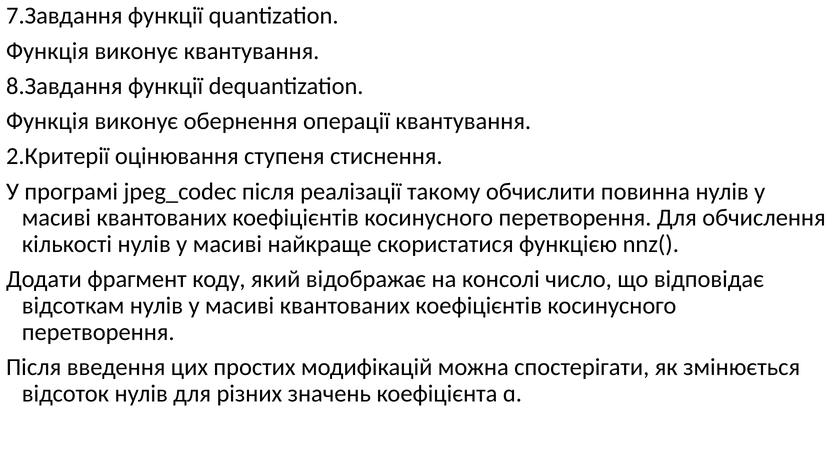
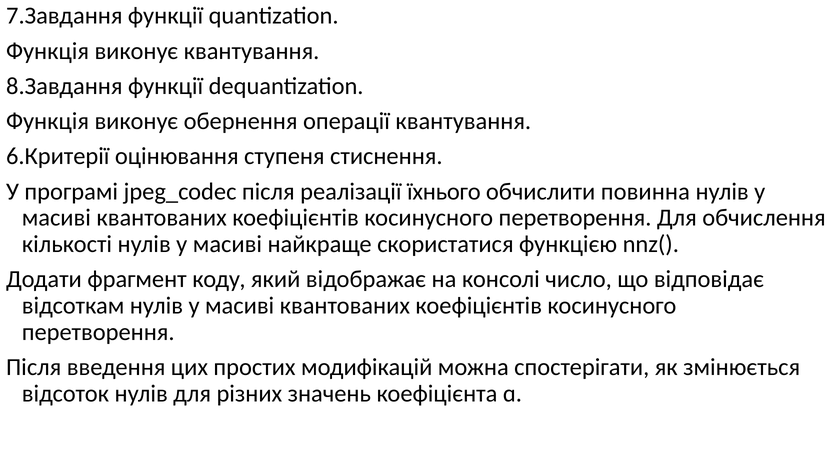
2.Критерії: 2.Критерії -> 6.Критерії
такому: такому -> їхнього
